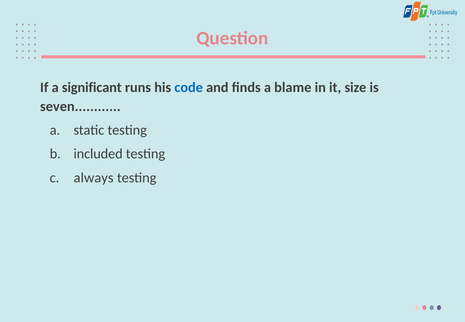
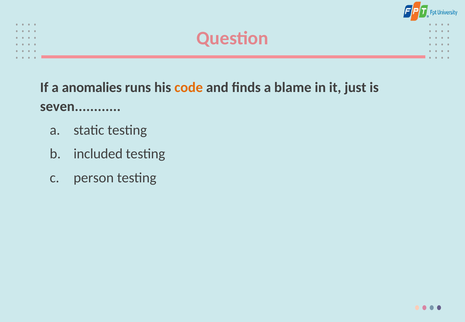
significant: significant -> anomalies
code colour: blue -> orange
size: size -> just
always: always -> person
